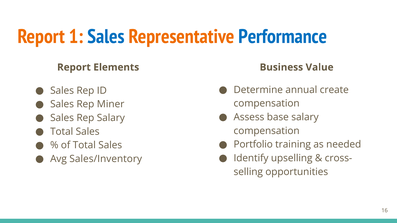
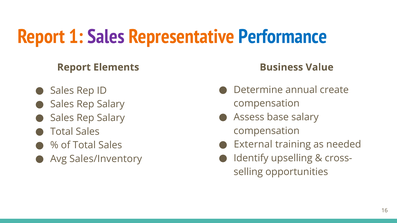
Sales at (106, 37) colour: blue -> purple
Miner at (111, 104): Miner -> Salary
Portfolio: Portfolio -> External
